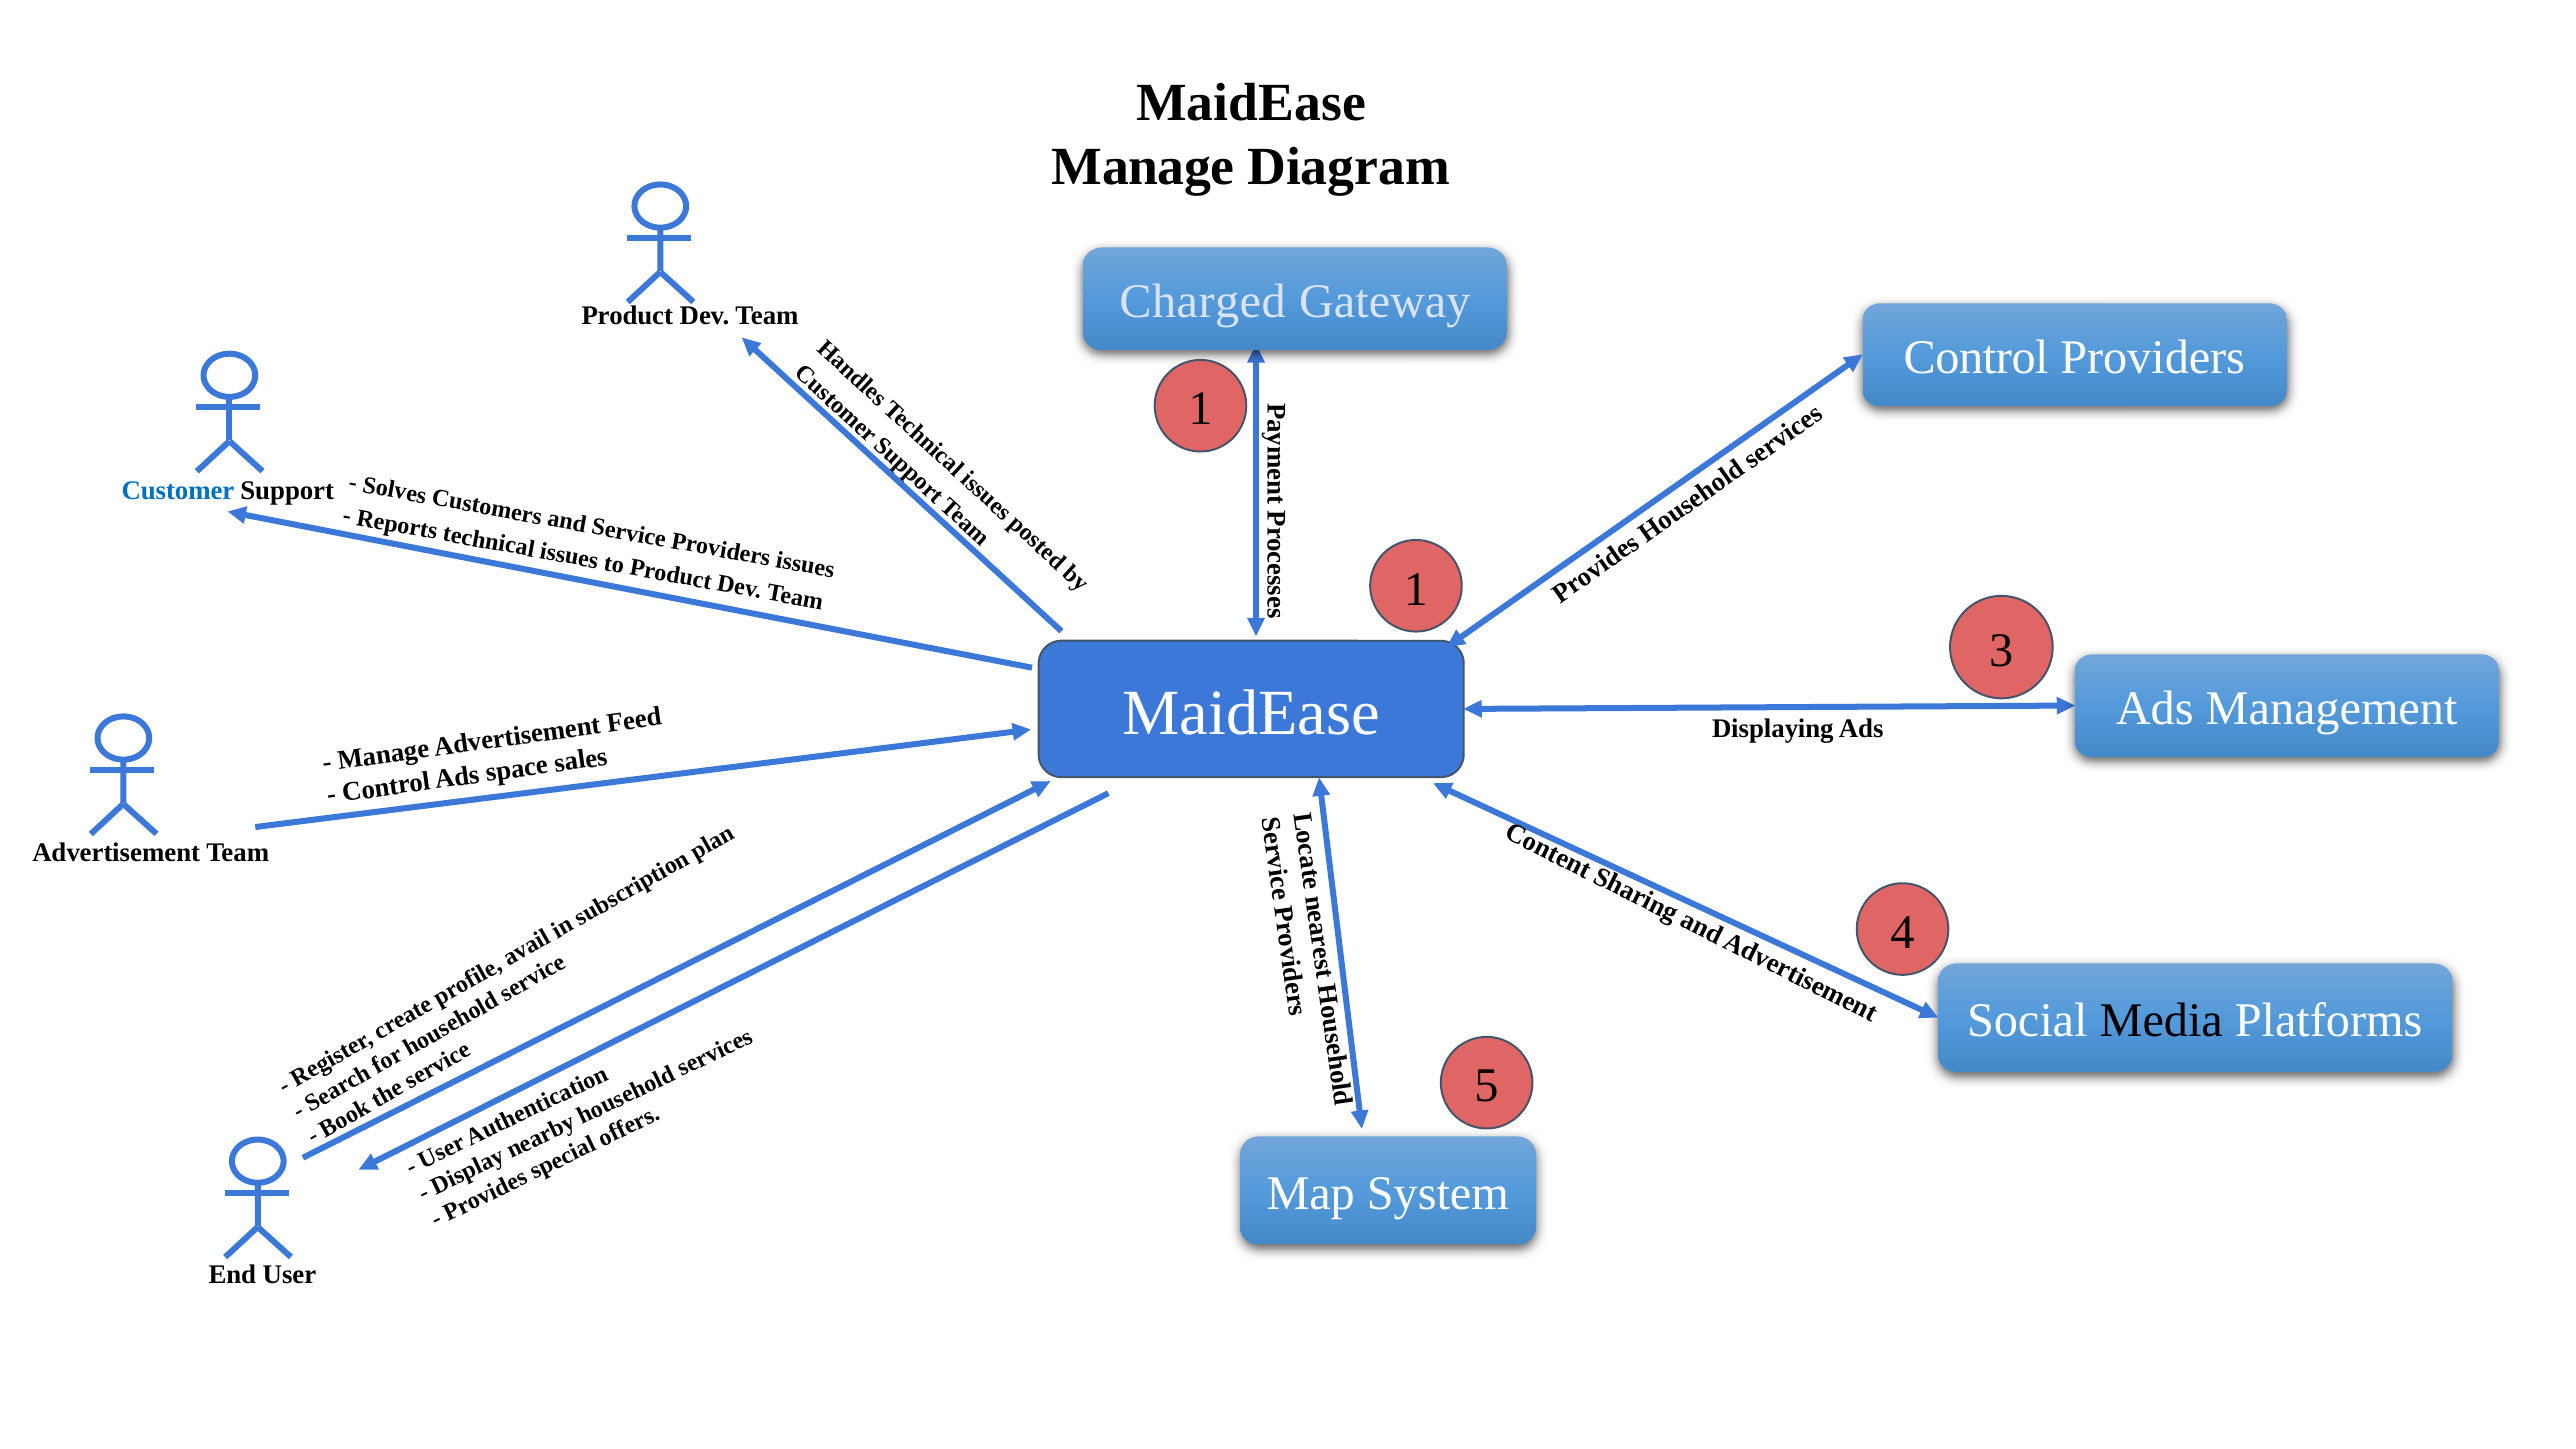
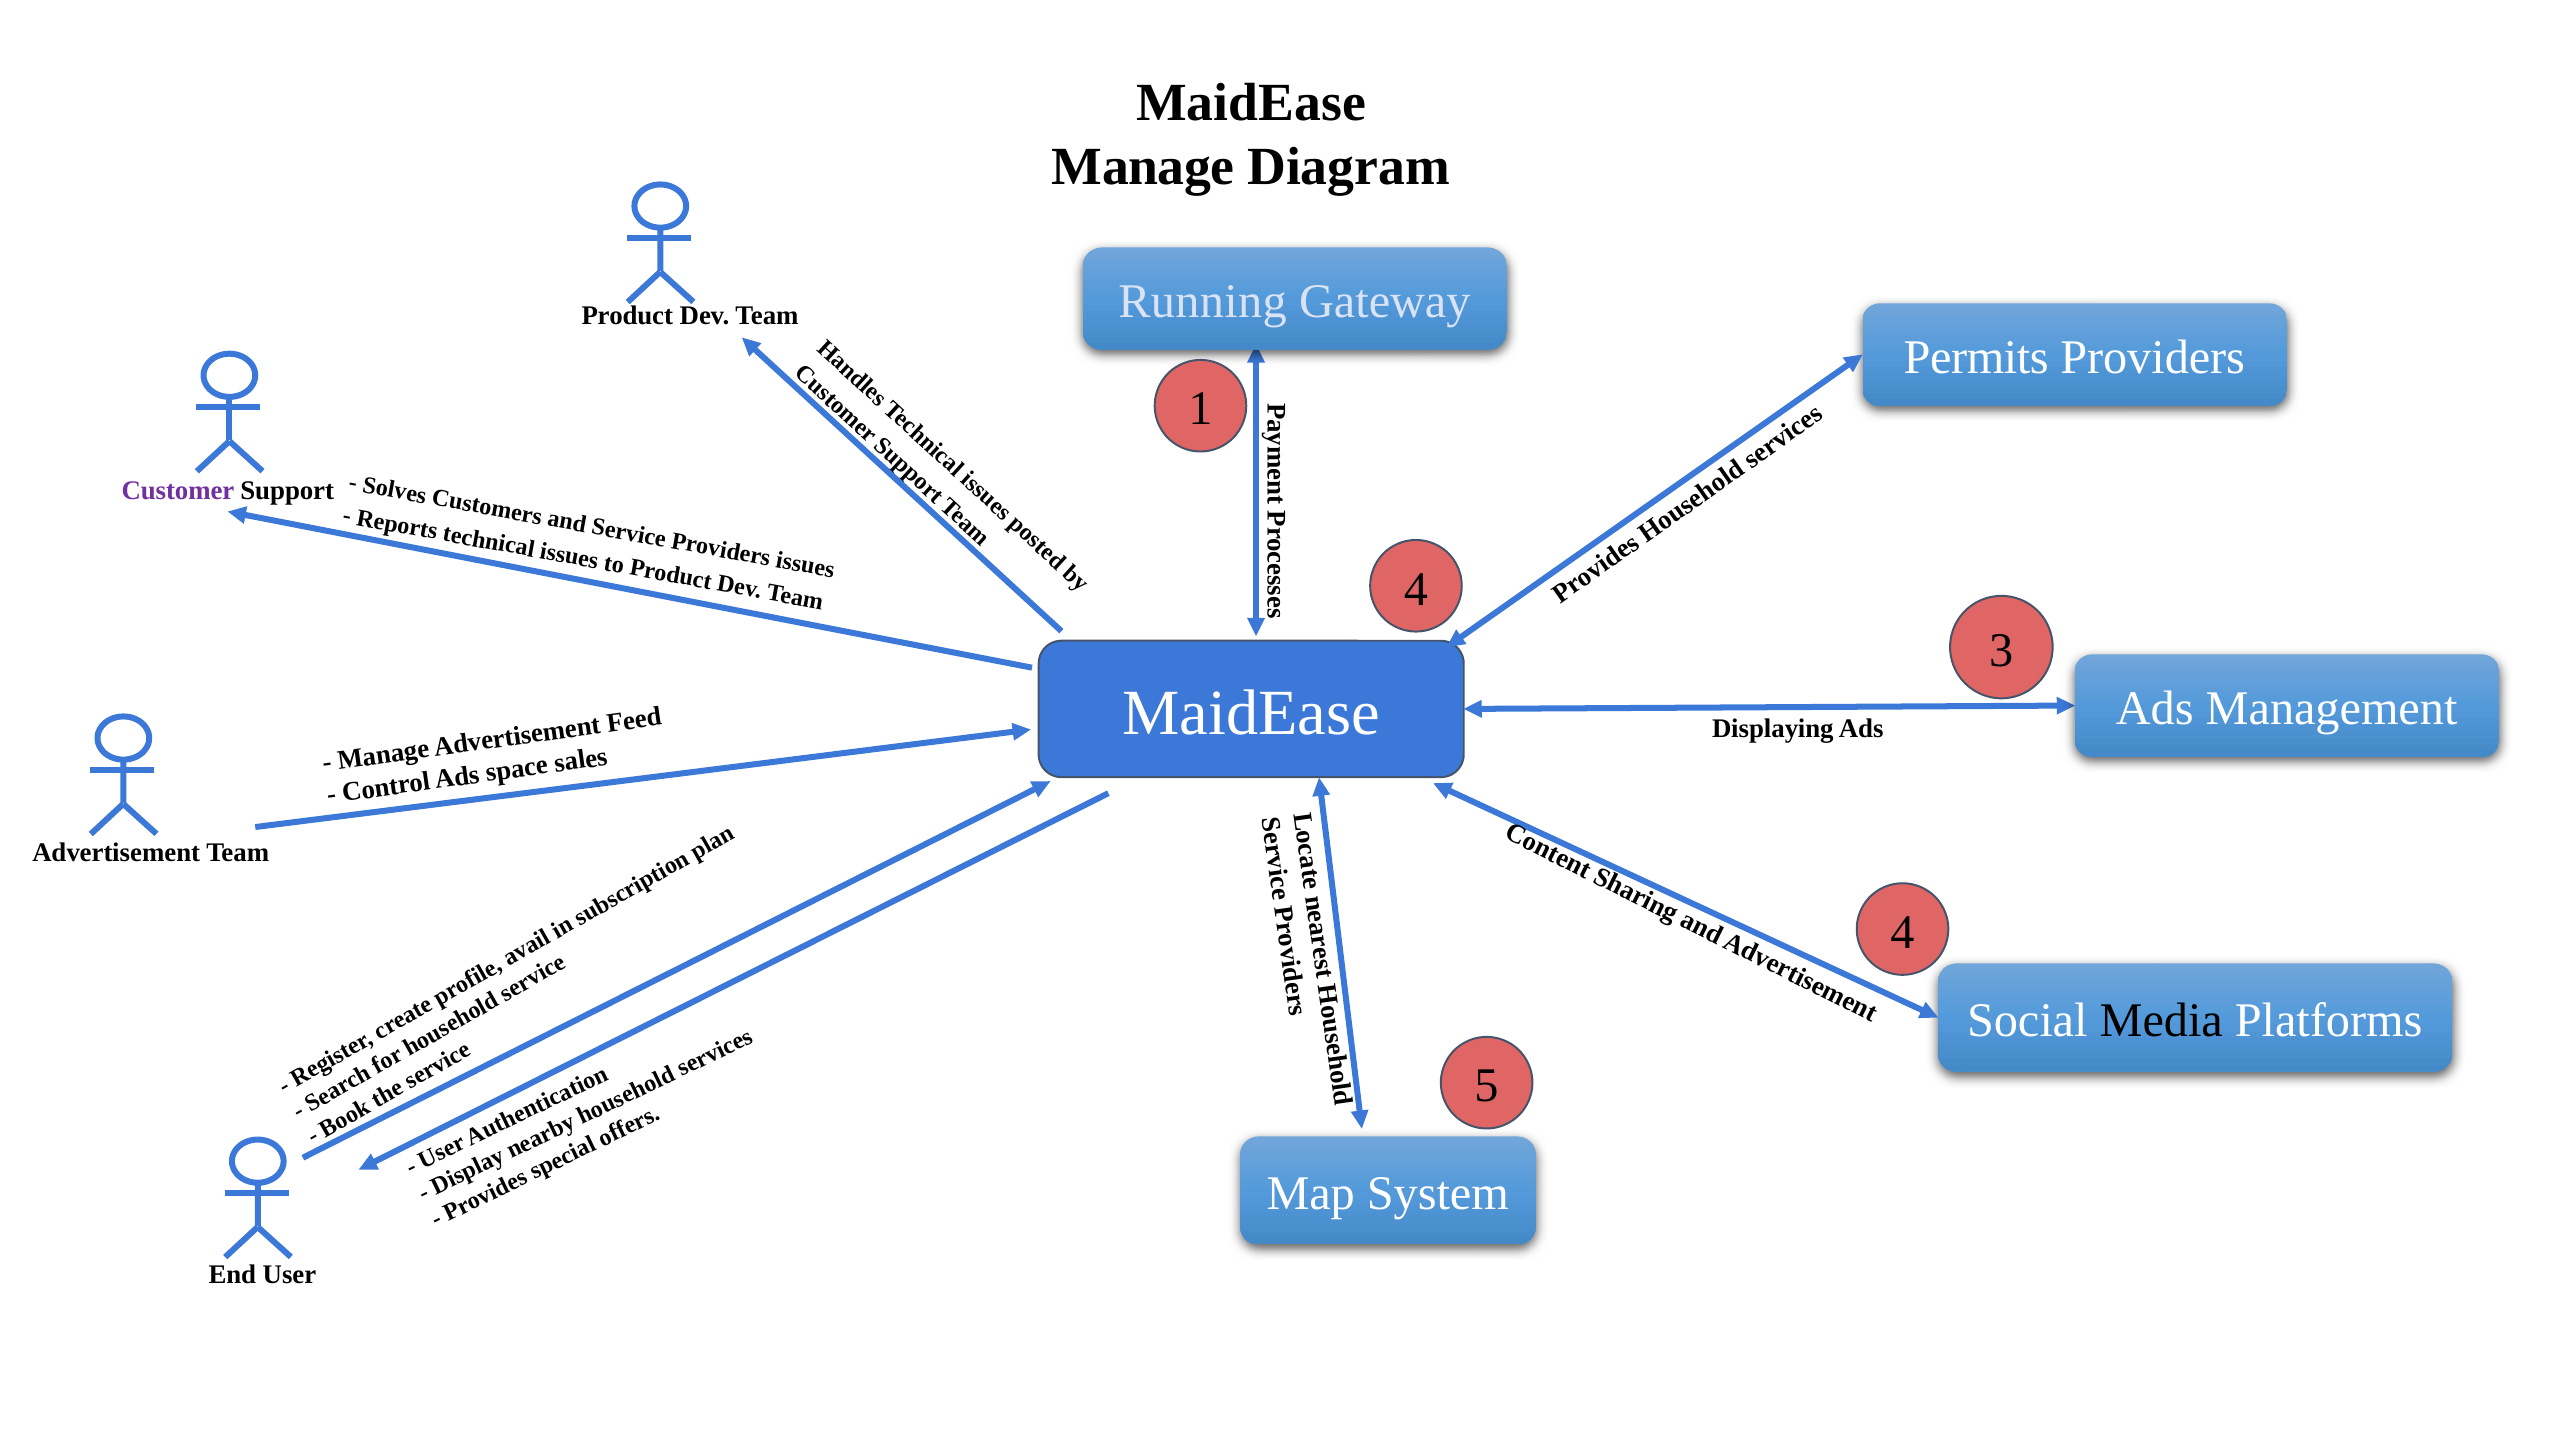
Charged: Charged -> Running
Control at (1976, 358): Control -> Permits
Customer colour: blue -> purple
Team 1: 1 -> 4
